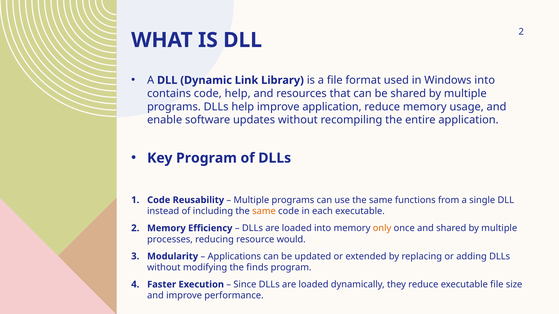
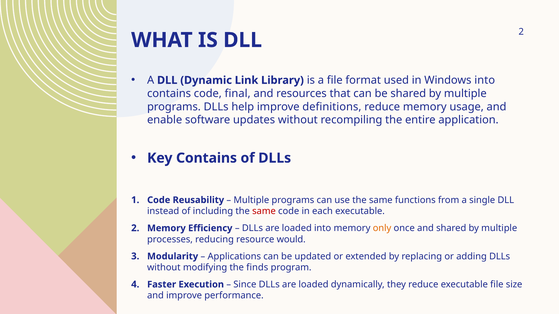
code help: help -> final
improve application: application -> definitions
Key Program: Program -> Contains
same at (264, 211) colour: orange -> red
